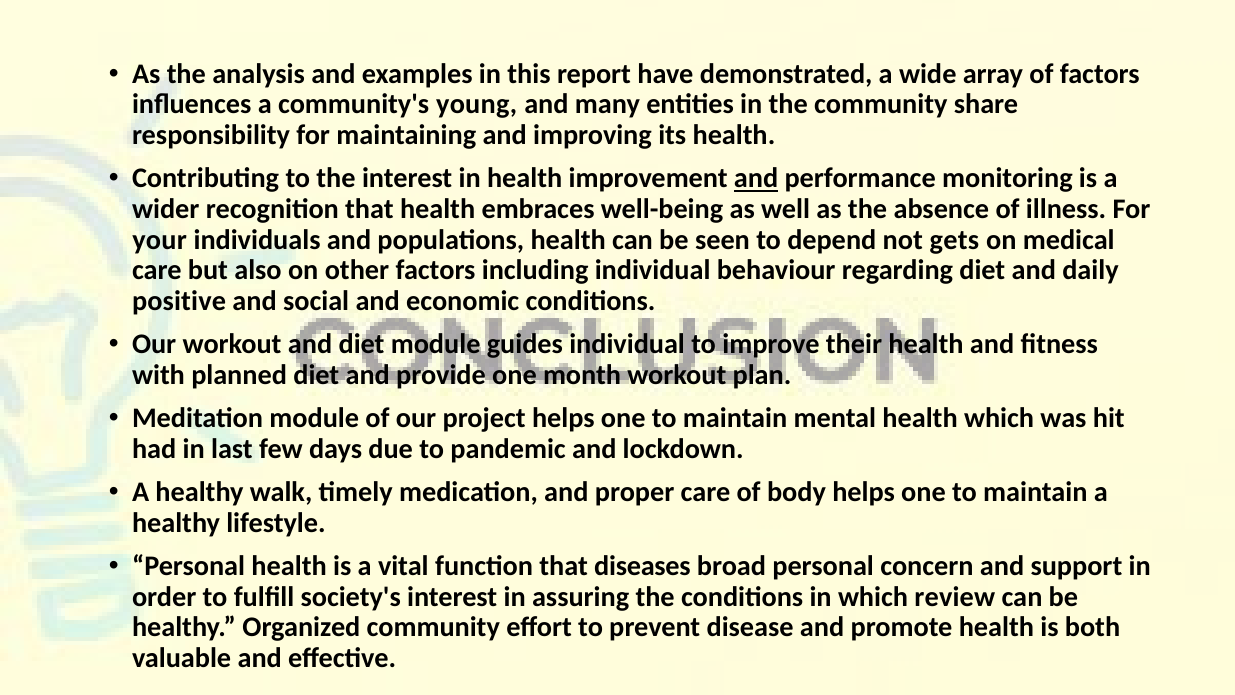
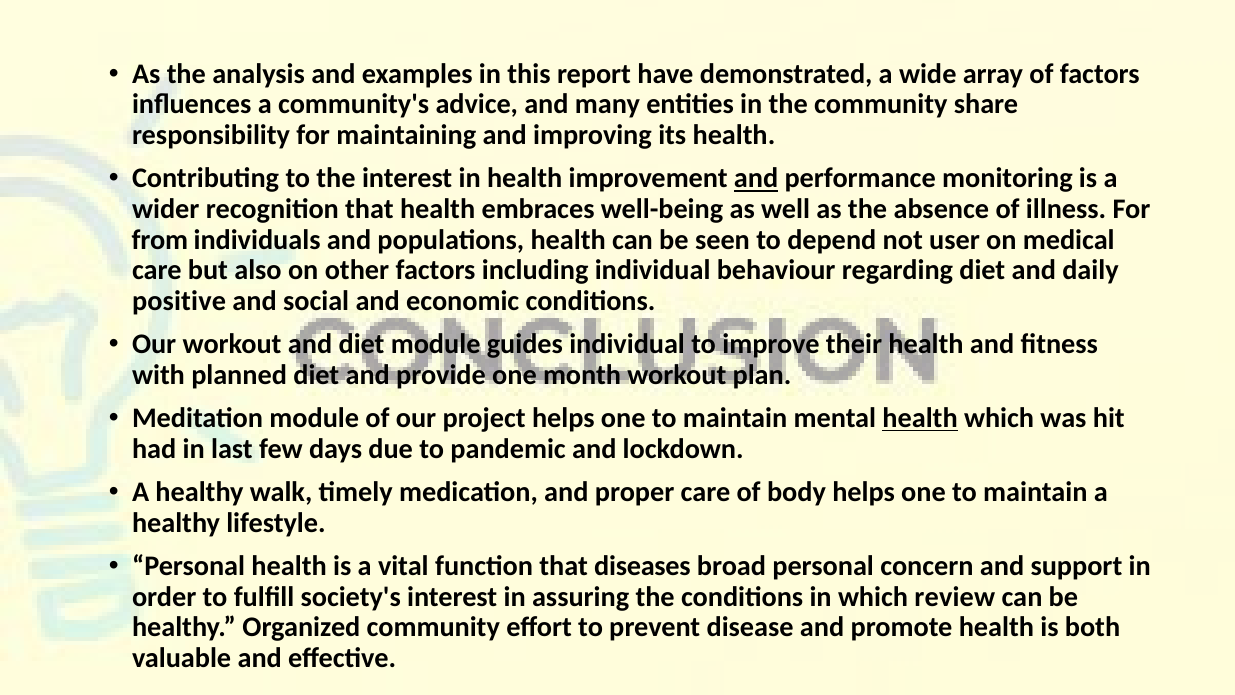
young: young -> advice
your: your -> from
gets: gets -> user
health at (920, 418) underline: none -> present
